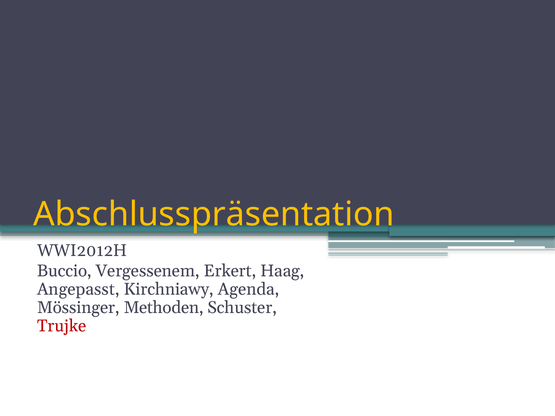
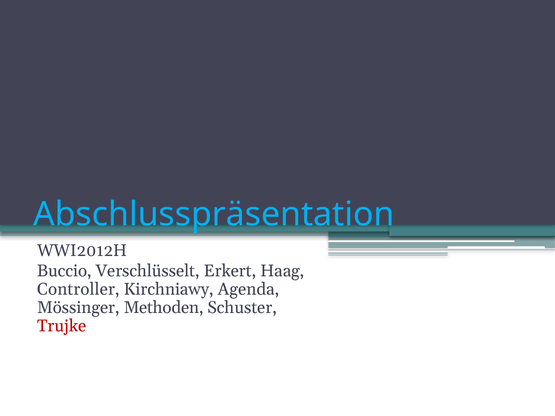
Abschlusspräsentation colour: yellow -> light blue
Vergessenem: Vergessenem -> Verschlüsselt
Angepasst: Angepasst -> Controller
